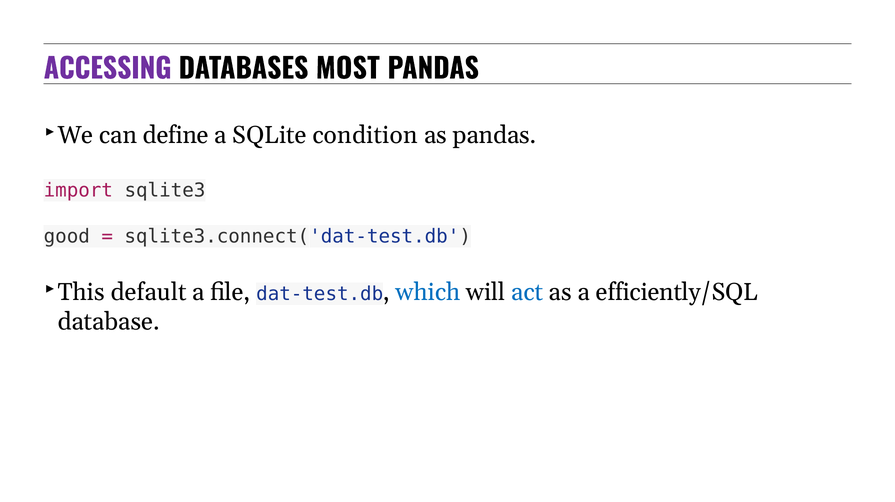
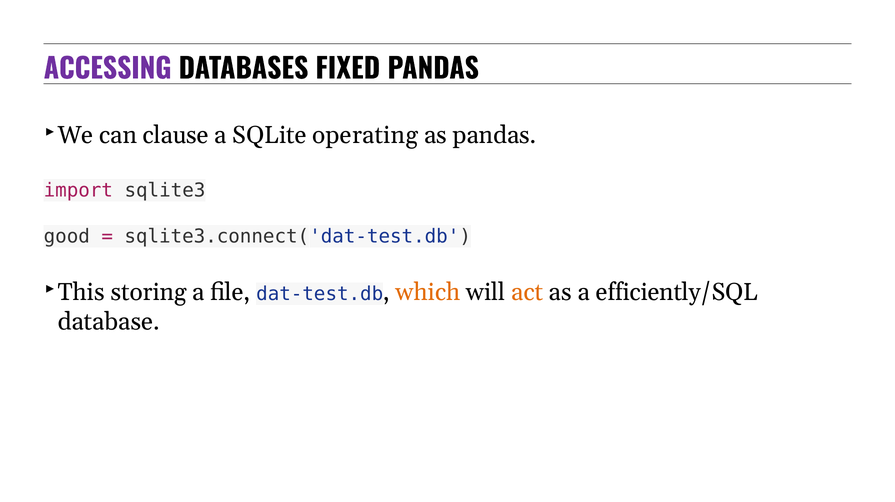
MOST: MOST -> FIXED
define: define -> clause
condition: condition -> operating
default: default -> storing
which colour: blue -> orange
act colour: blue -> orange
